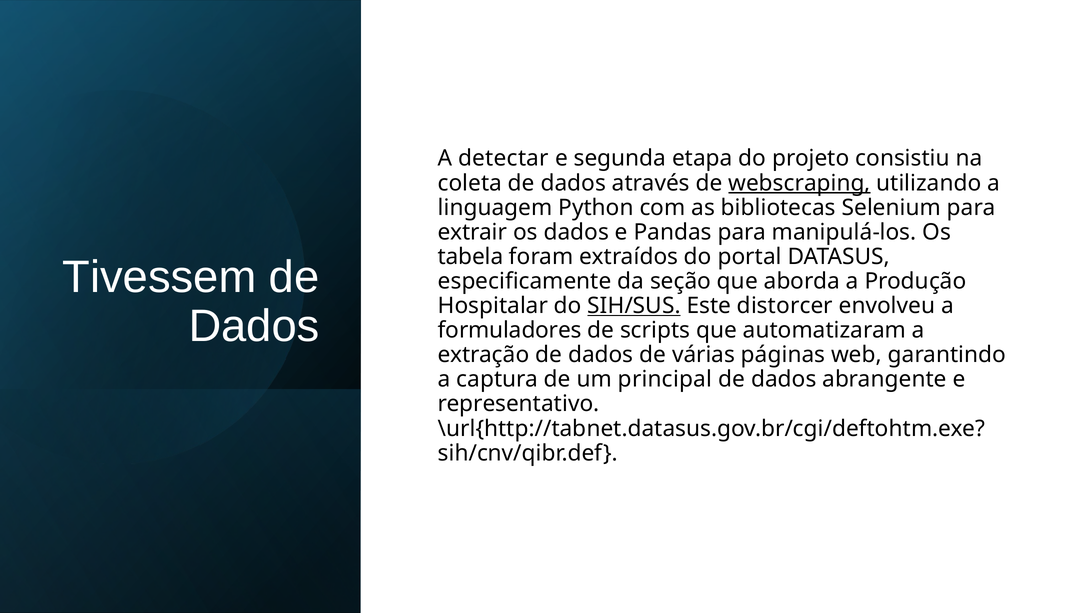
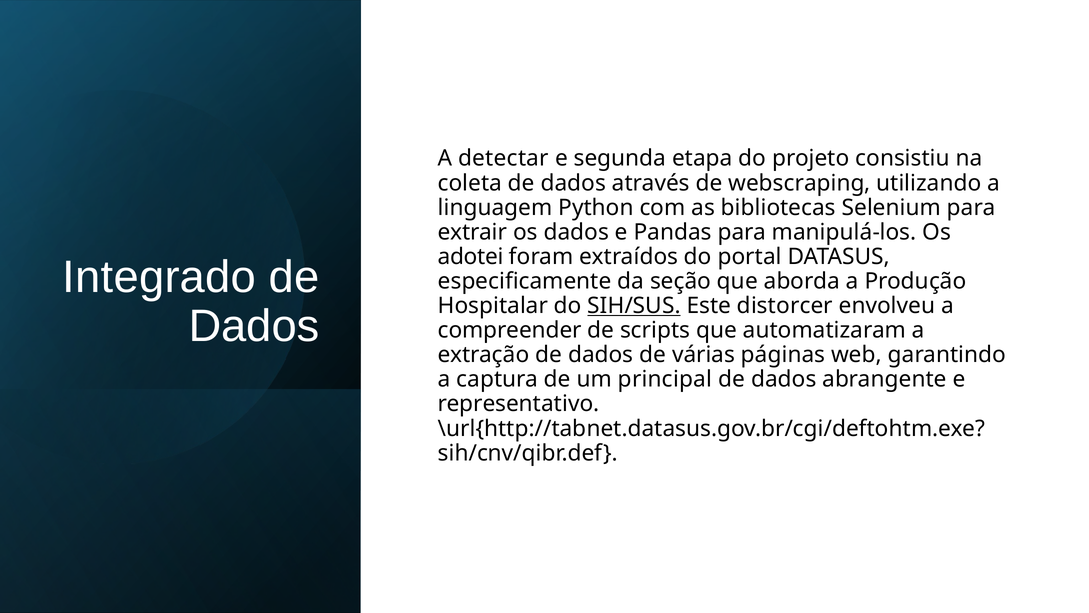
webscraping underline: present -> none
tabela: tabela -> adotei
Tivessem: Tivessem -> Integrado
formuladores: formuladores -> compreender
